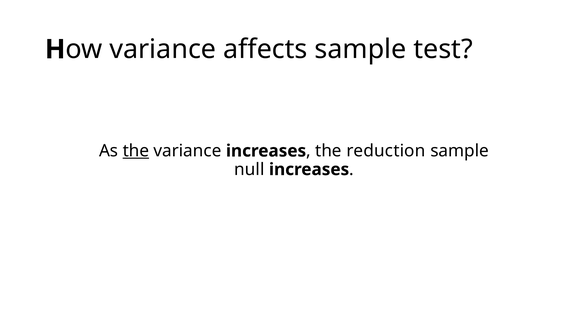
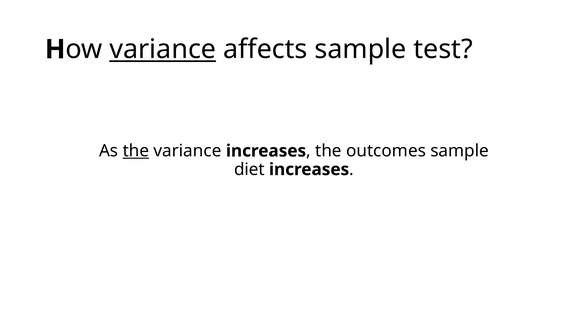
variance at (163, 49) underline: none -> present
reduction: reduction -> outcomes
null: null -> diet
